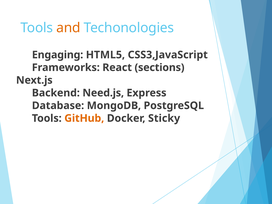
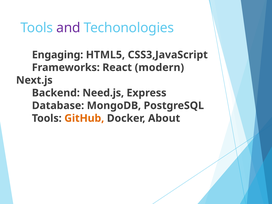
and colour: orange -> purple
sections: sections -> modern
Sticky: Sticky -> About
